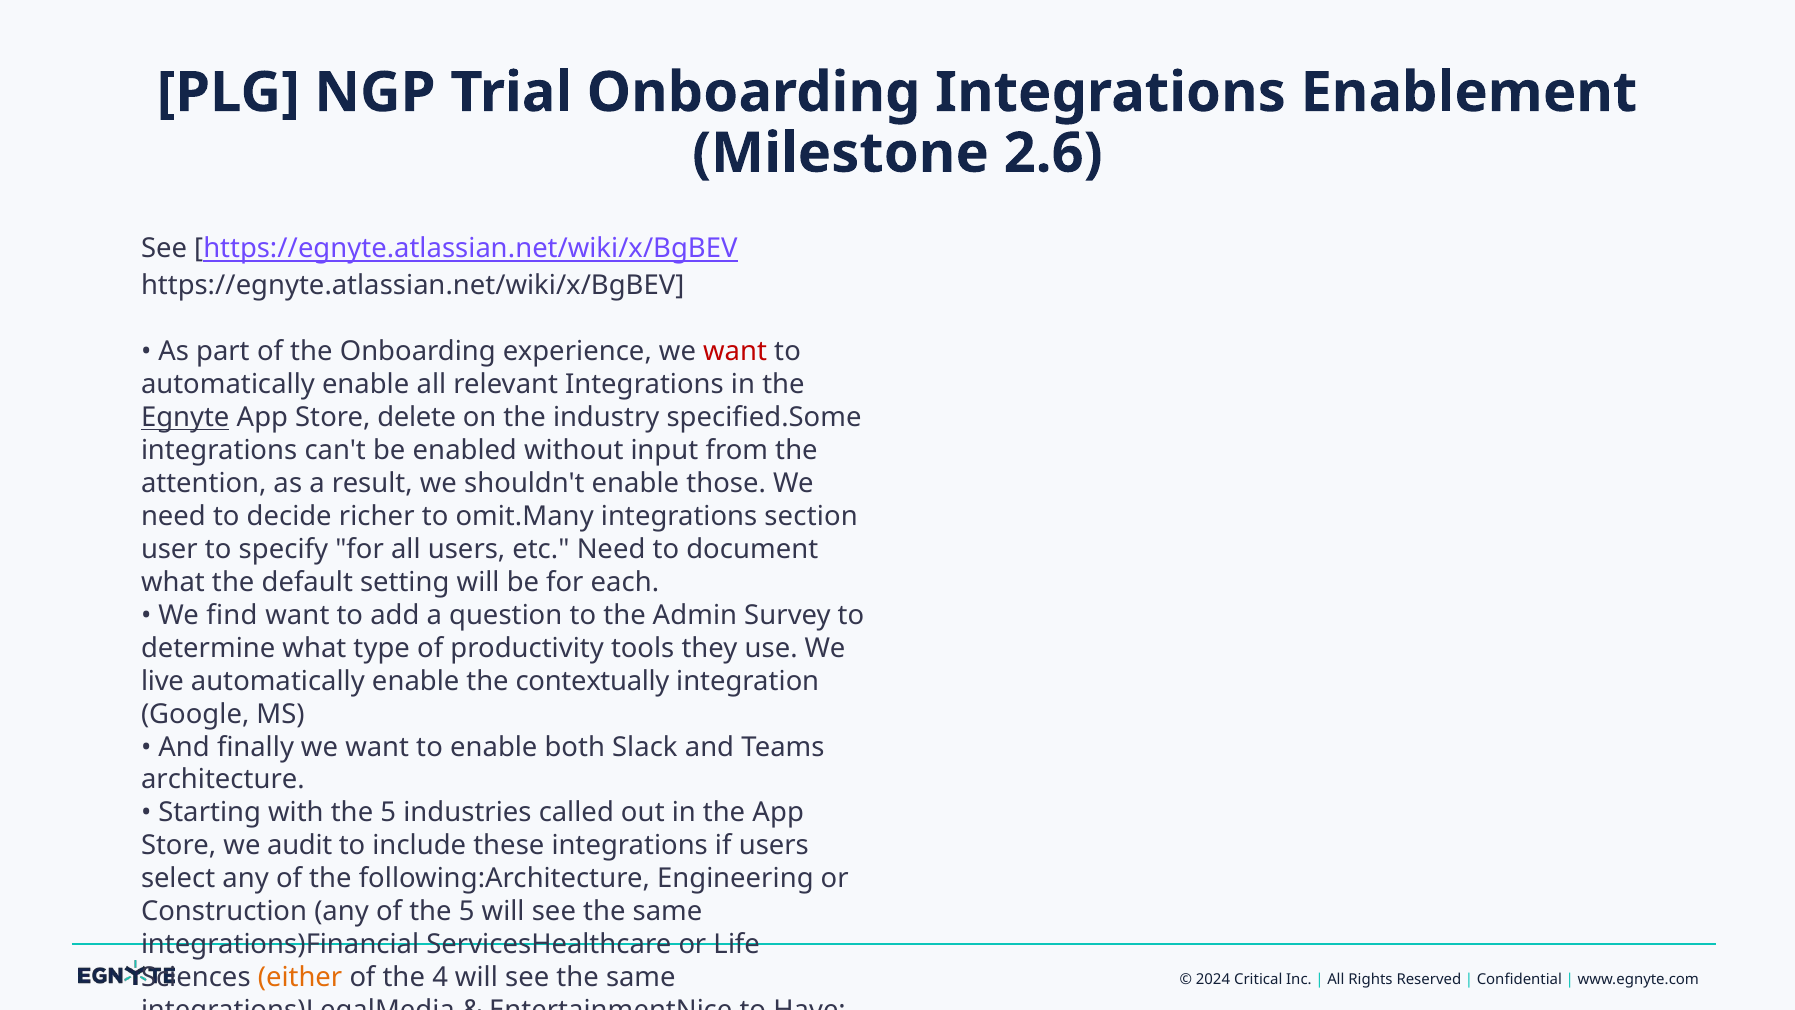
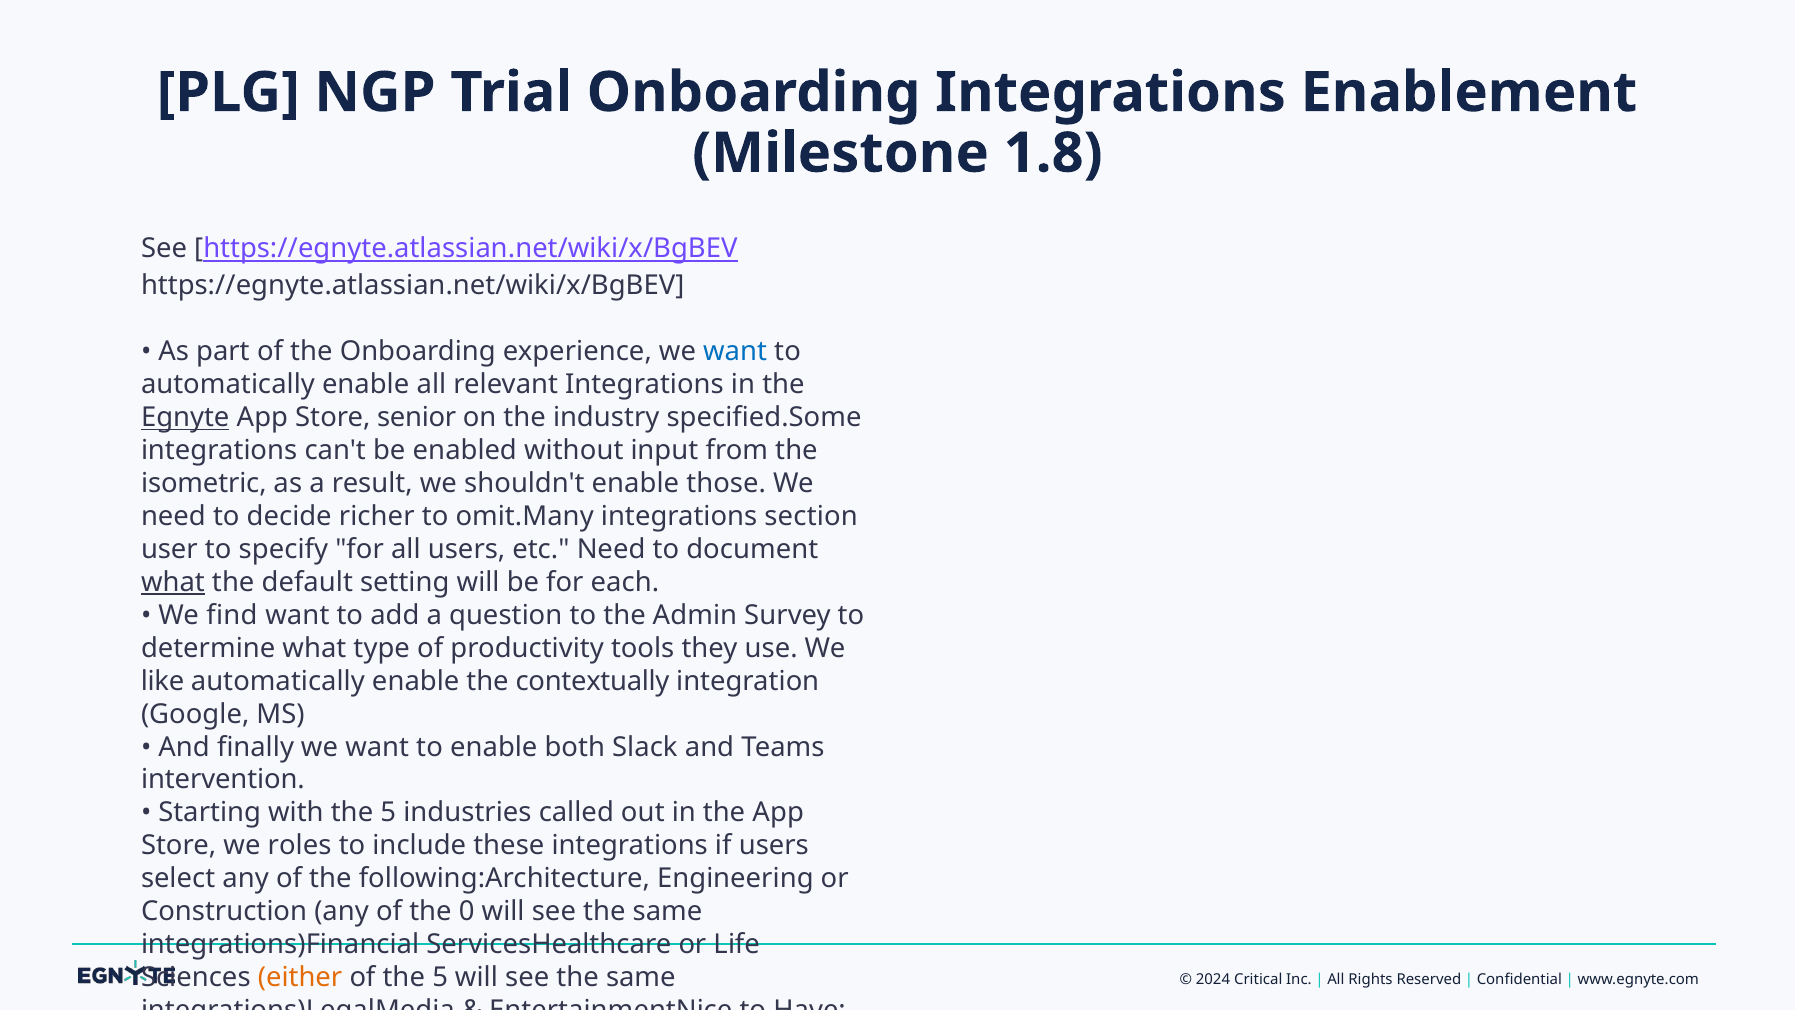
2.6: 2.6 -> 1.8
want at (735, 352) colour: red -> blue
delete: delete -> senior
attention: attention -> isometric
what at (173, 582) underline: none -> present
live: live -> like
architecture: architecture -> intervention
audit: audit -> roles
of the 5: 5 -> 0
of the 4: 4 -> 5
